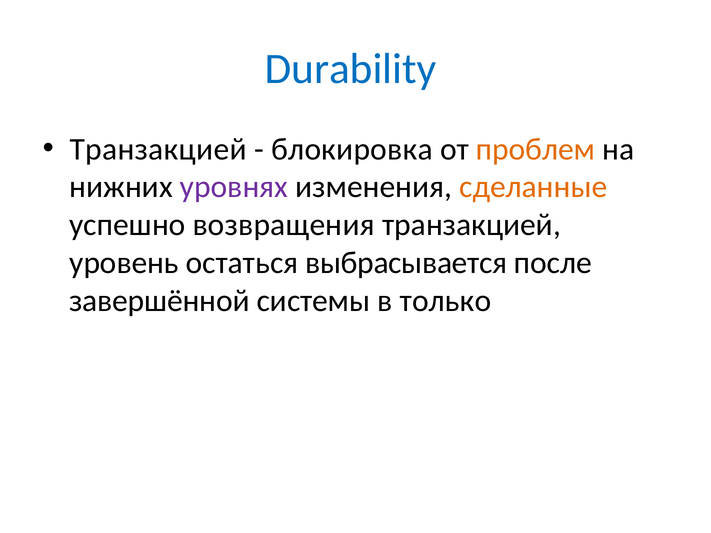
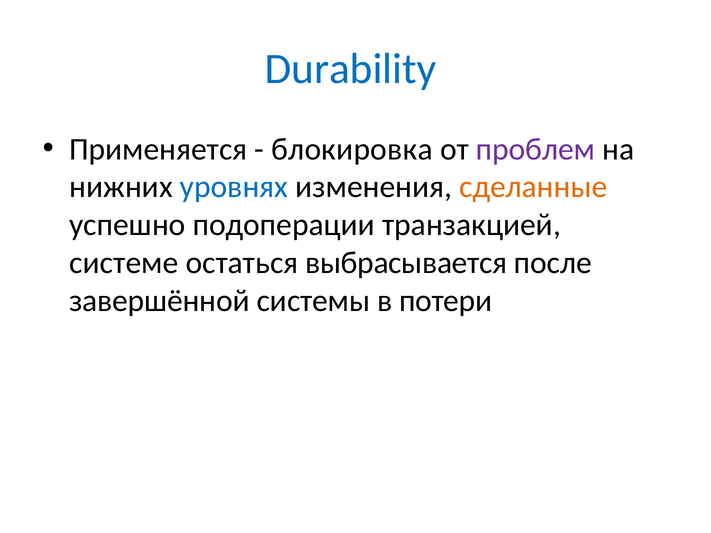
Транзакцией at (158, 149): Транзакцией -> Применяется
проблем colour: orange -> purple
уровнях colour: purple -> blue
возвращения: возвращения -> подоперации
уровень: уровень -> системе
только: только -> потери
